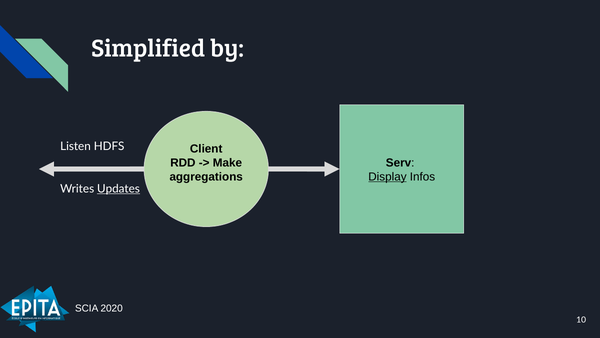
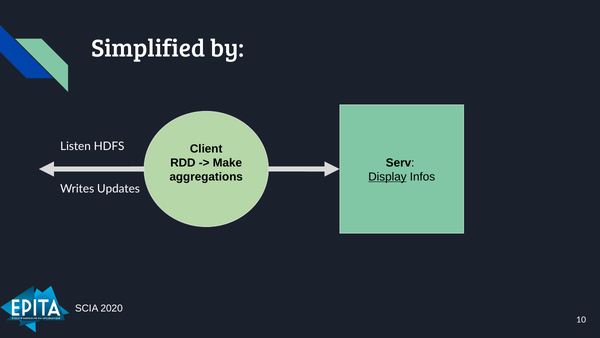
Updates underline: present -> none
